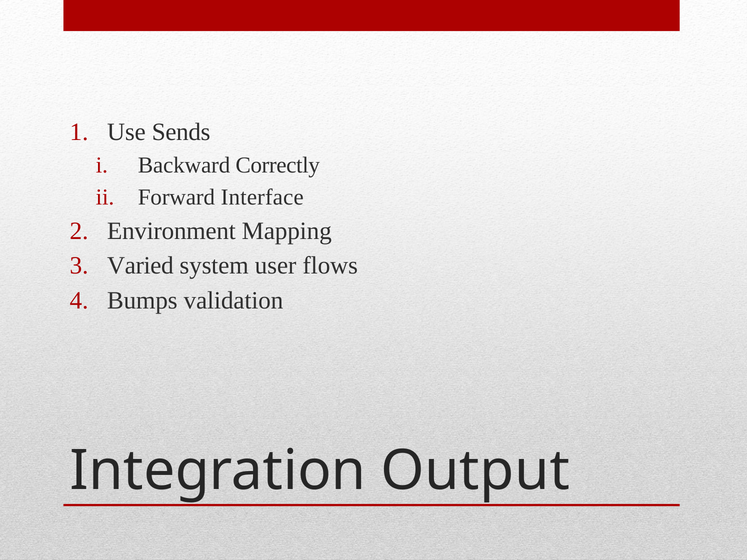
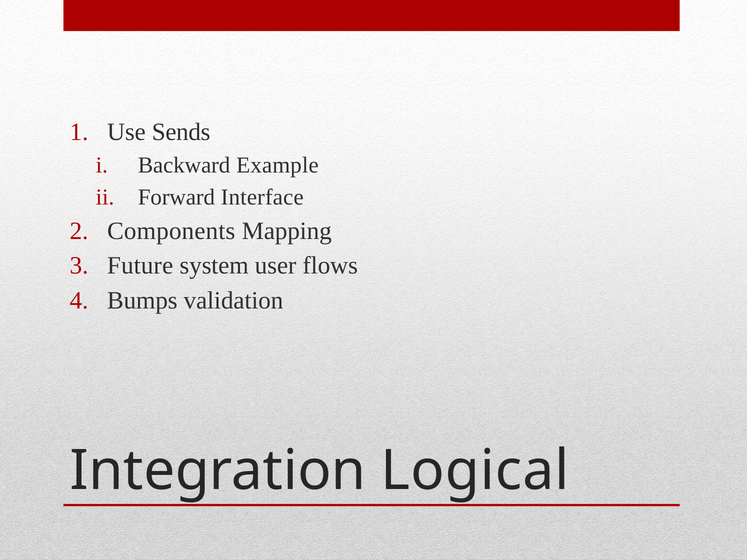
Correctly: Correctly -> Example
Environment: Environment -> Components
Varied: Varied -> Future
Output: Output -> Logical
